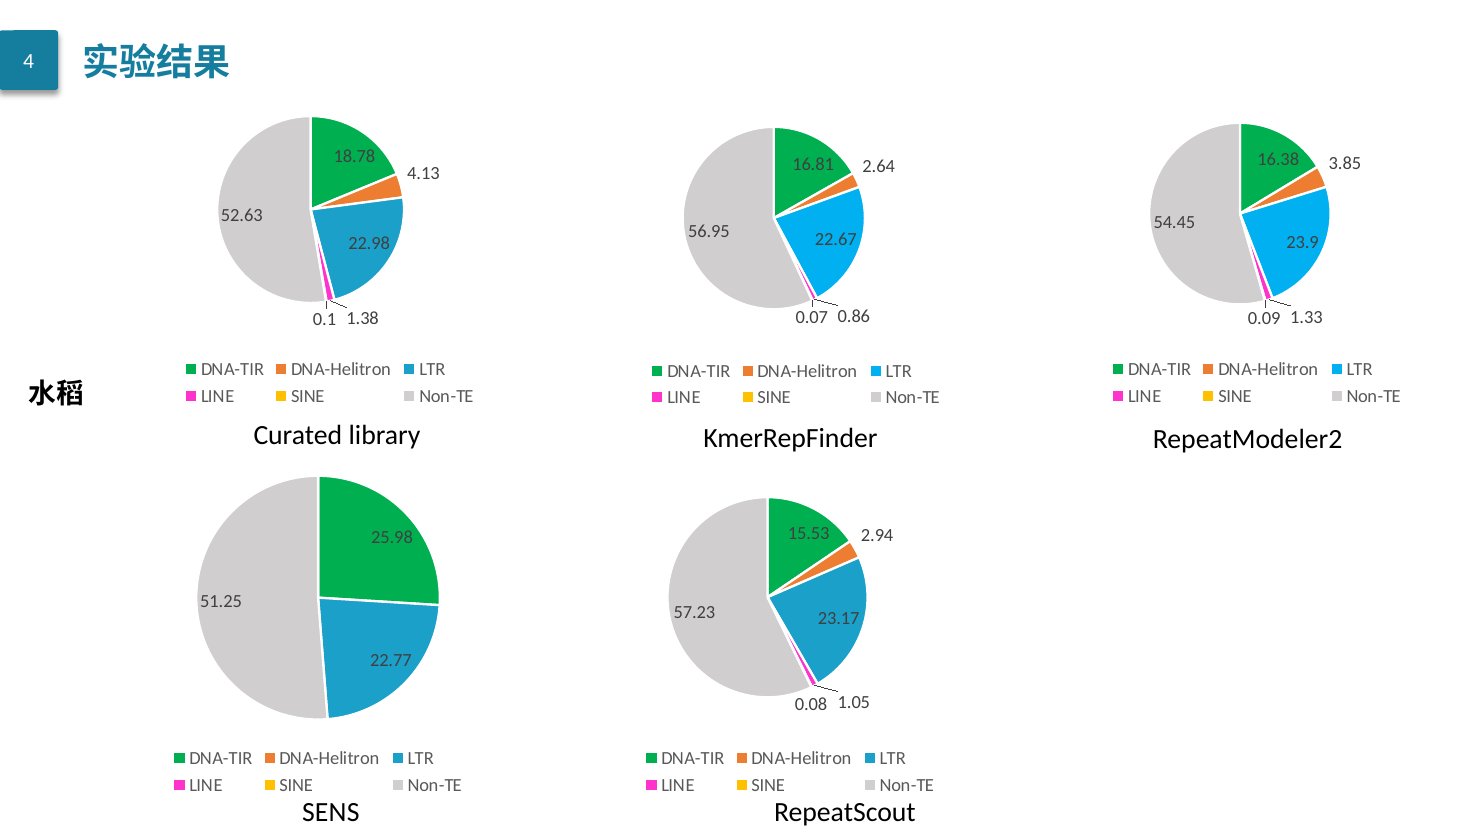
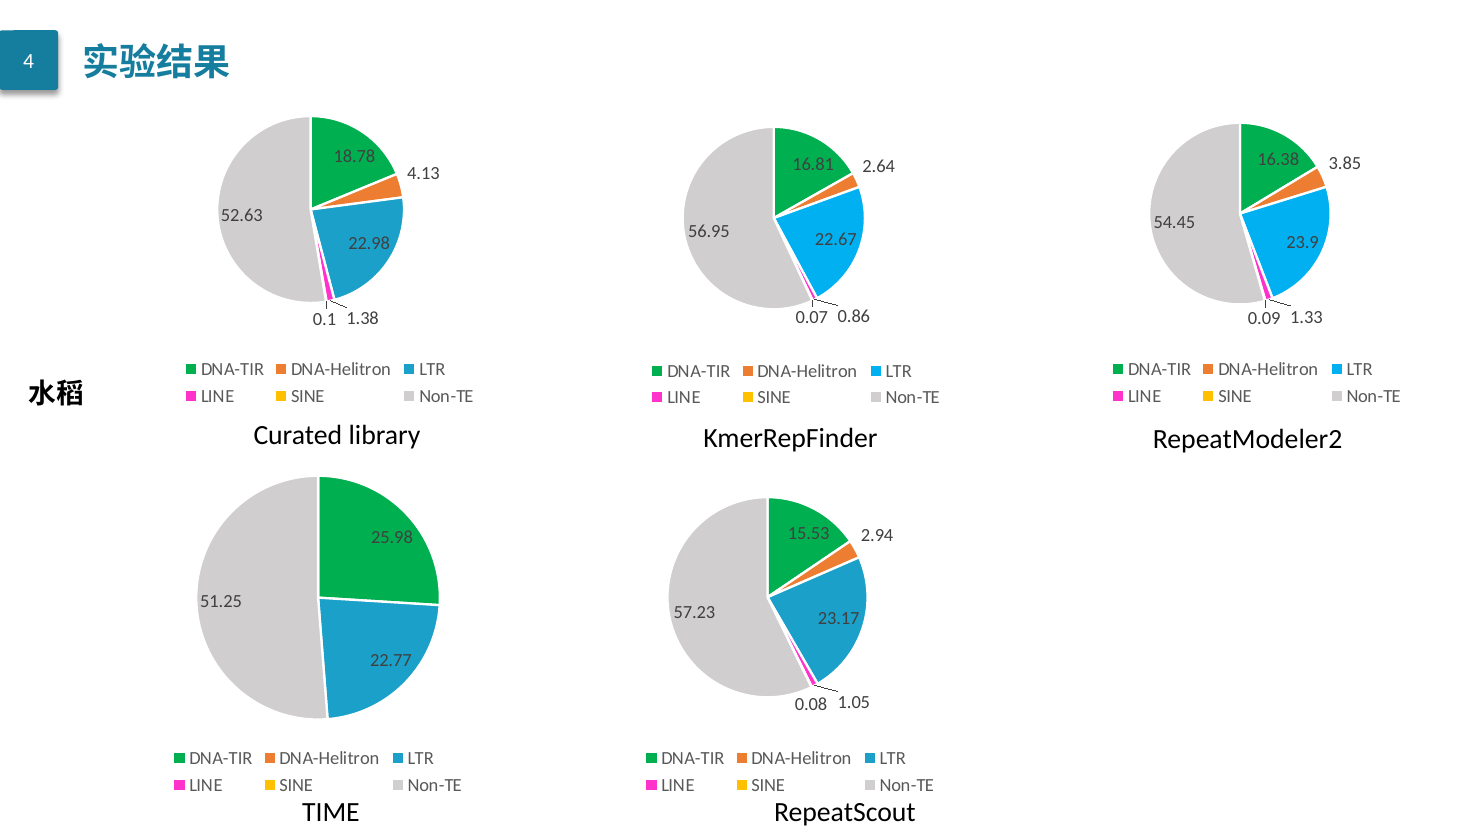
SENS: SENS -> TIME
